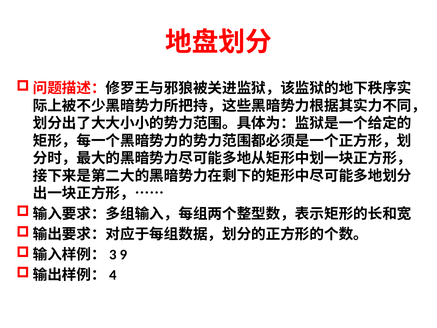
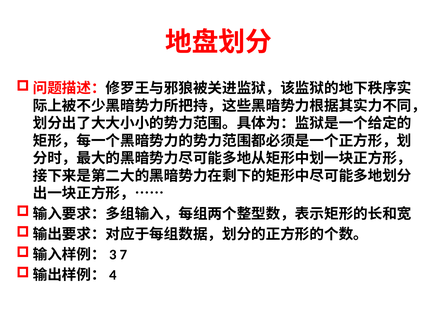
9: 9 -> 7
